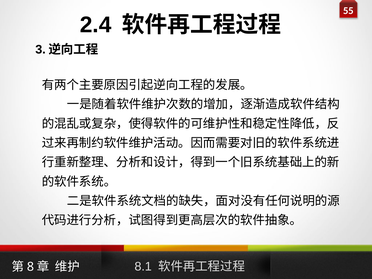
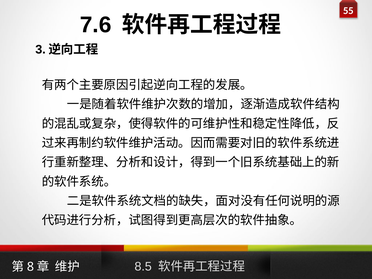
2.4: 2.4 -> 7.6
8.1: 8.1 -> 8.5
